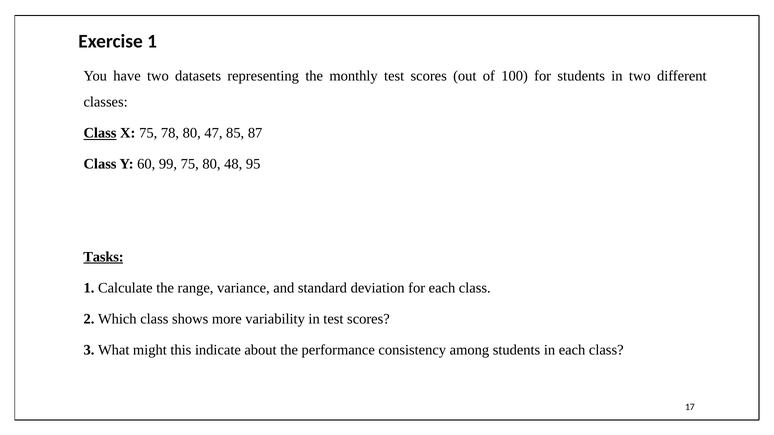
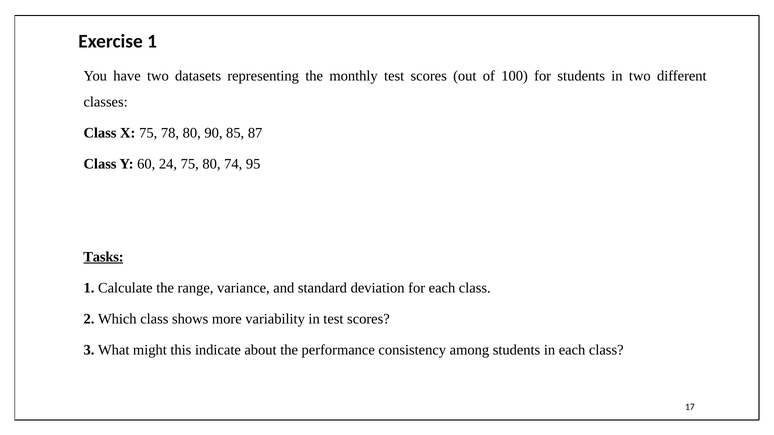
Class at (100, 133) underline: present -> none
47: 47 -> 90
99: 99 -> 24
48: 48 -> 74
